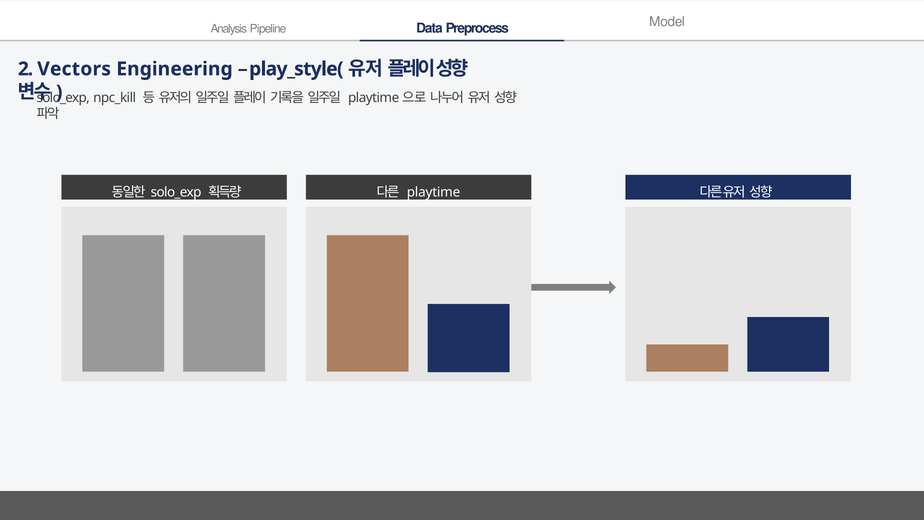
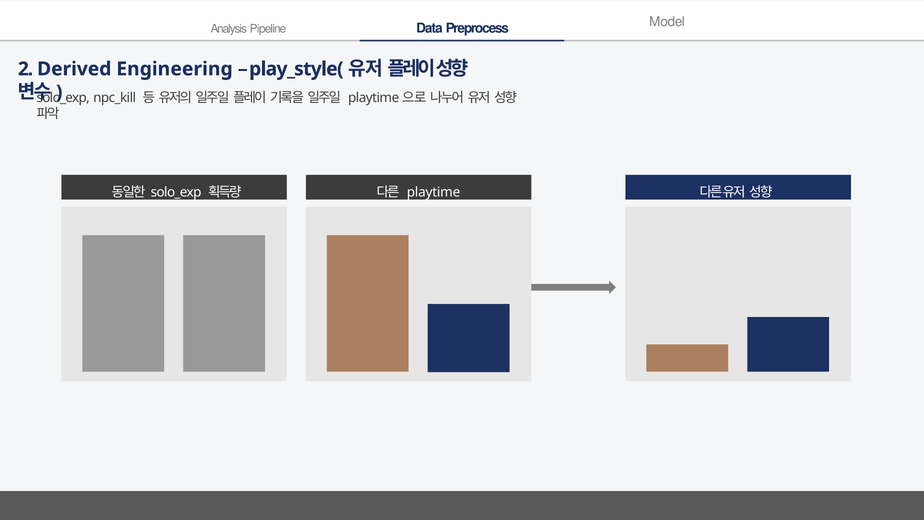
Vectors: Vectors -> Derived
